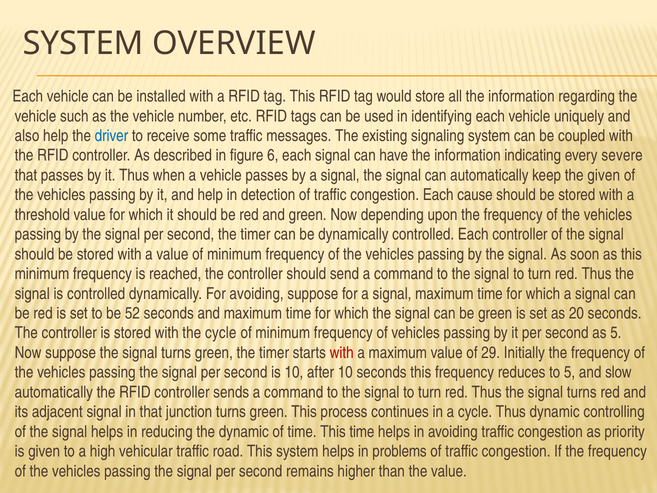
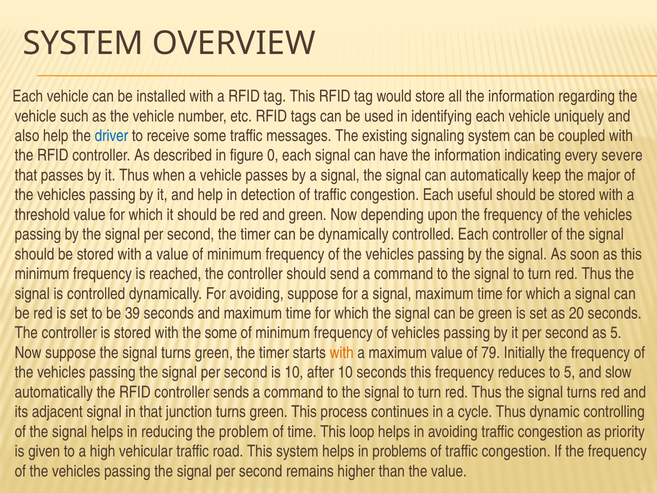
6: 6 -> 0
the given: given -> major
cause: cause -> useful
52: 52 -> 39
the cycle: cycle -> some
with at (342, 353) colour: red -> orange
29: 29 -> 79
the dynamic: dynamic -> problem
This time: time -> loop
